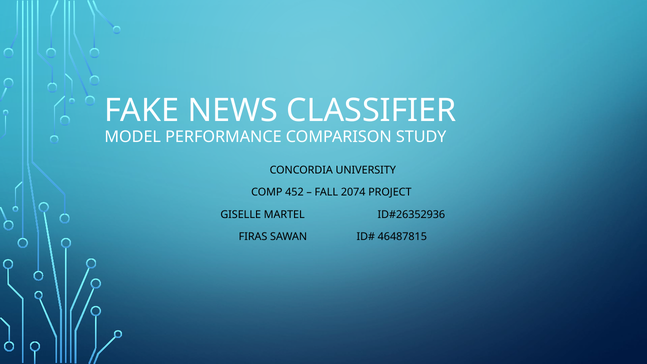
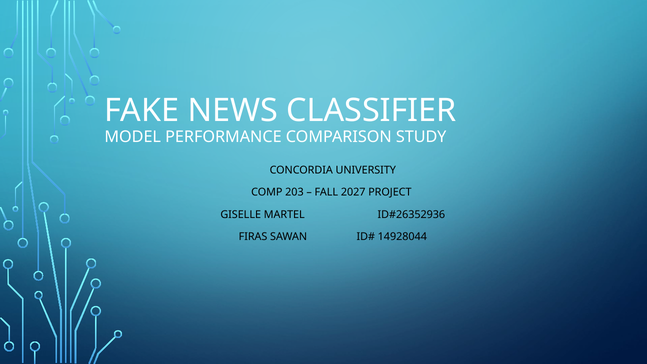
452: 452 -> 203
2074: 2074 -> 2027
46487815: 46487815 -> 14928044
